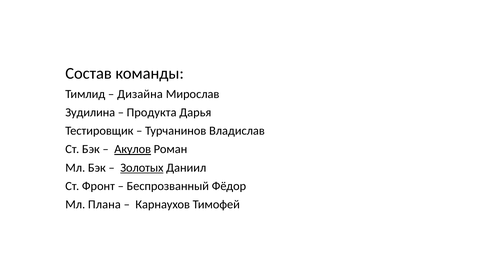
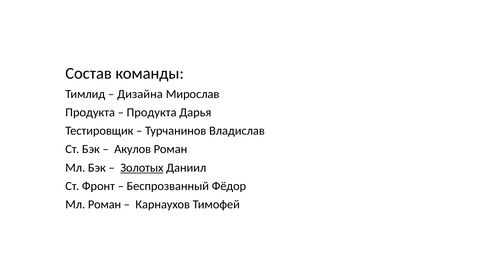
Зудилина at (90, 112): Зудилина -> Продукта
Акулов underline: present -> none
Мл Плана: Плана -> Роман
